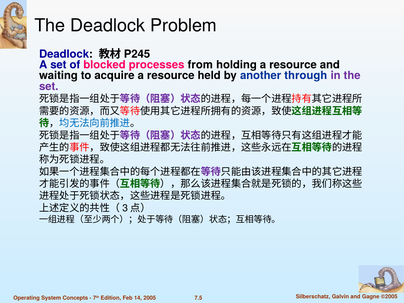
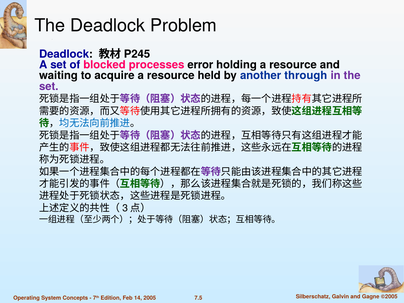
from: from -> error
